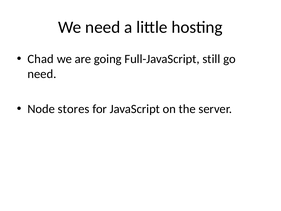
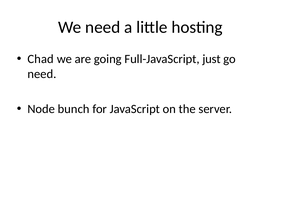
still: still -> just
stores: stores -> bunch
